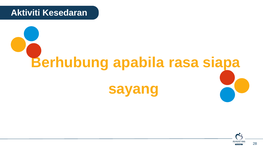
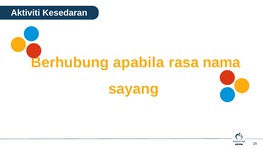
siapa: siapa -> nama
